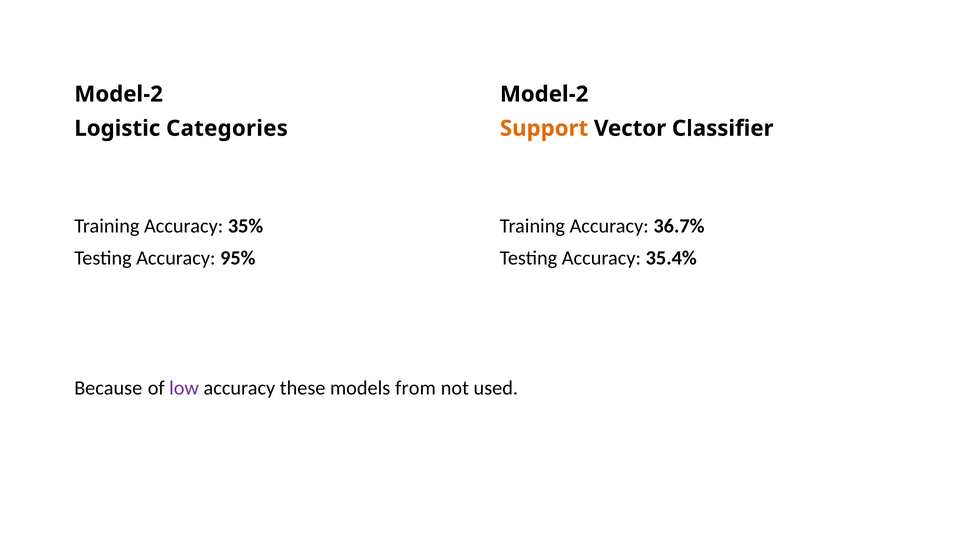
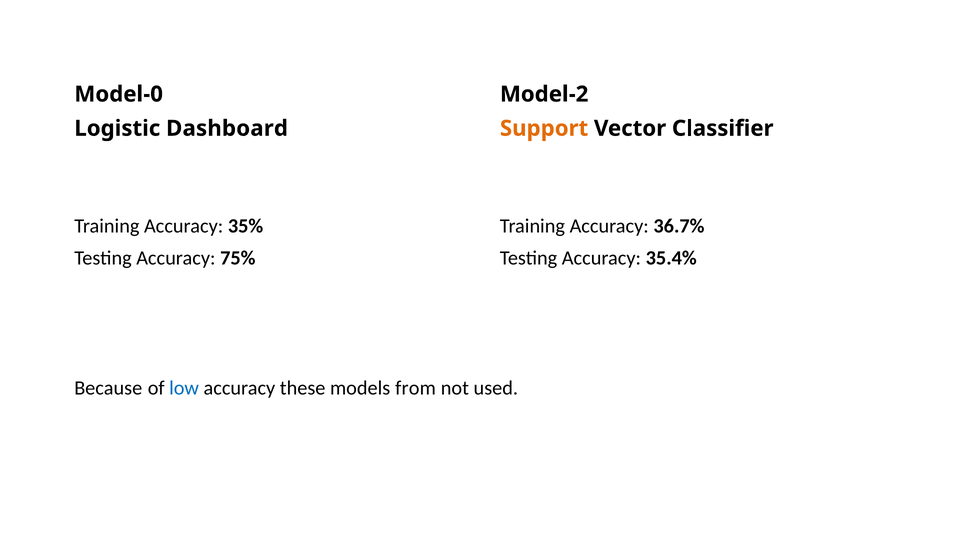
Model-2 at (119, 94): Model-2 -> Model-0
Categories: Categories -> Dashboard
95%: 95% -> 75%
low colour: purple -> blue
